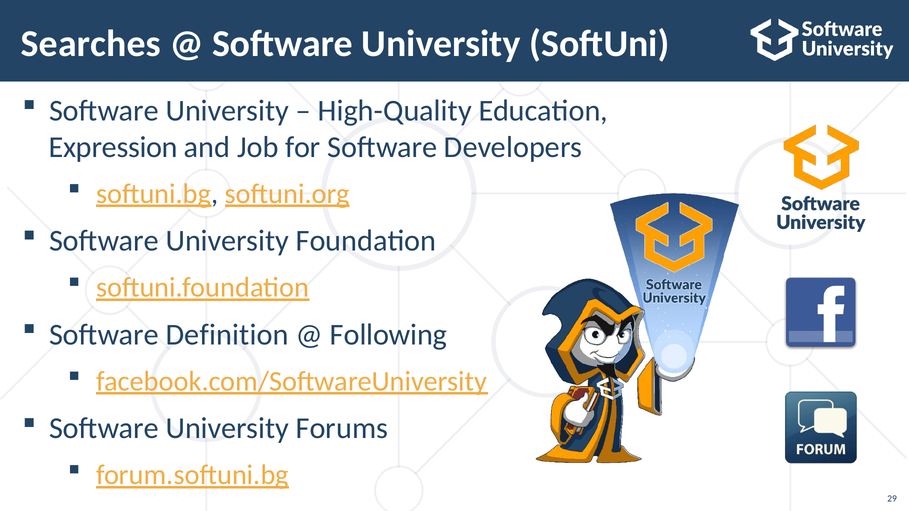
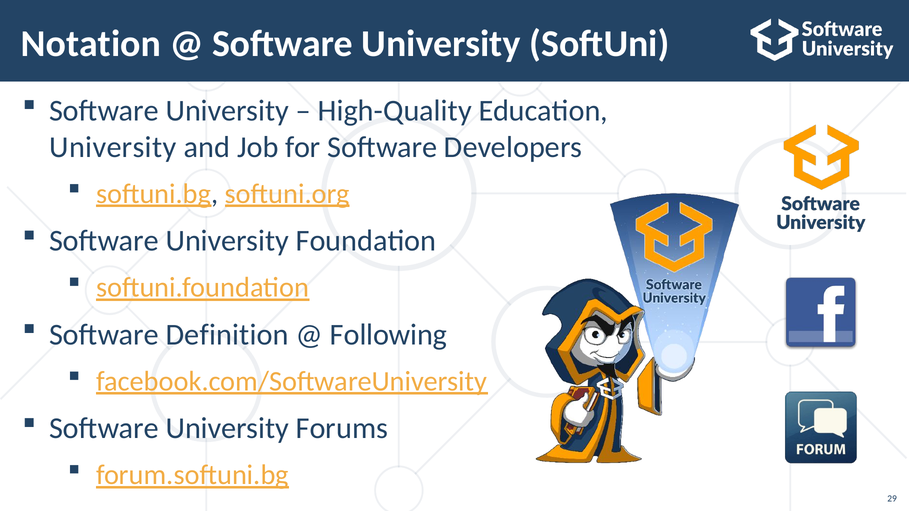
Searches: Searches -> Notation
Expression at (113, 147): Expression -> University
